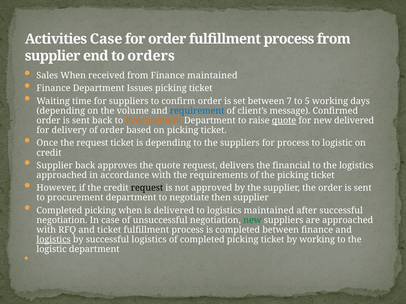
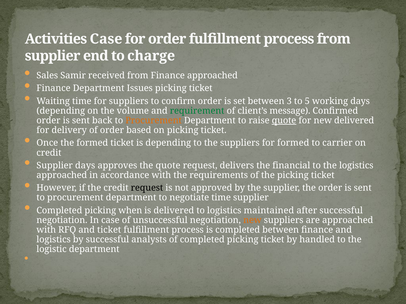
orders: orders -> charge
Sales When: When -> Samir
Finance maintained: maintained -> approached
7: 7 -> 3
requirement colour: blue -> green
the request: request -> formed
for process: process -> formed
to logistic: logistic -> carrier
Supplier back: back -> days
negotiate then: then -> time
new at (252, 220) colour: green -> orange
logistics at (54, 240) underline: present -> none
successful logistics: logistics -> analysts
by working: working -> handled
